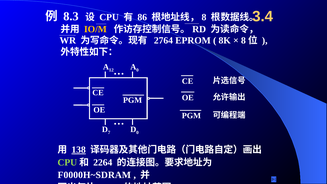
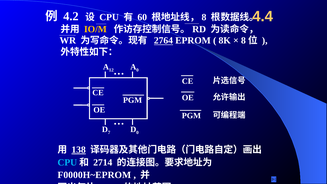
3.4: 3.4 -> 4.4
8.3: 8.3 -> 4.2
86: 86 -> 60
2764 at (163, 41) underline: none -> present
CPU at (67, 162) colour: light green -> light blue
2264: 2264 -> 2714
F0000H~SDRAM: F0000H~SDRAM -> F0000H~EPROM
